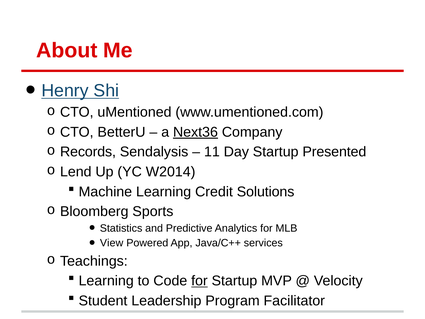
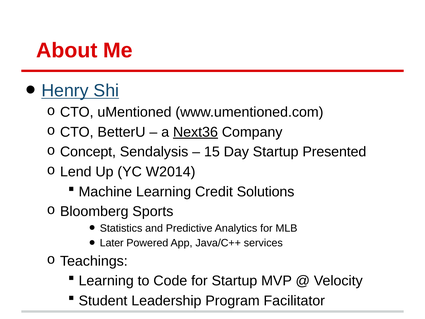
Records: Records -> Concept
11: 11 -> 15
View: View -> Later
for at (199, 281) underline: present -> none
